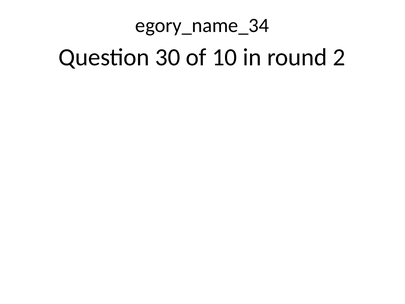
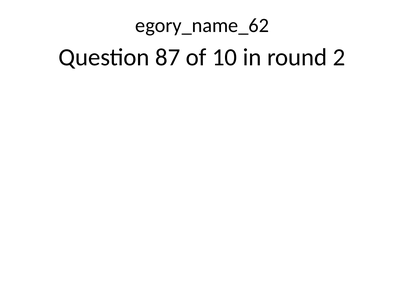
egory_name_34: egory_name_34 -> egory_name_62
30: 30 -> 87
